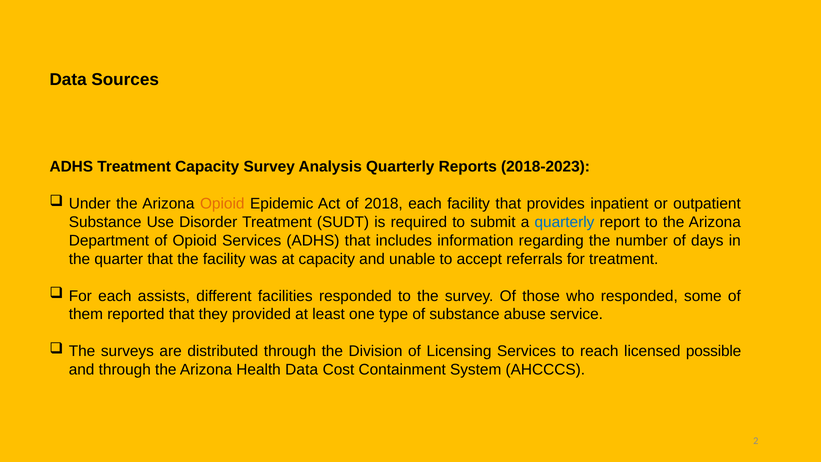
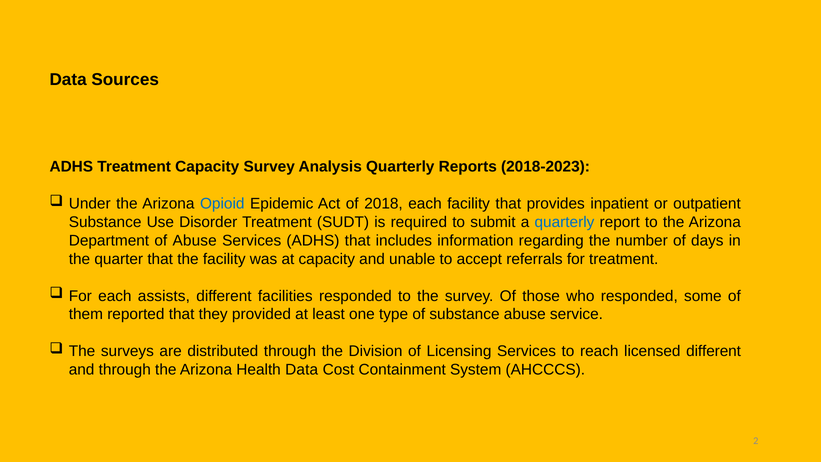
Opioid at (222, 203) colour: orange -> blue
of Opioid: Opioid -> Abuse
licensed possible: possible -> different
